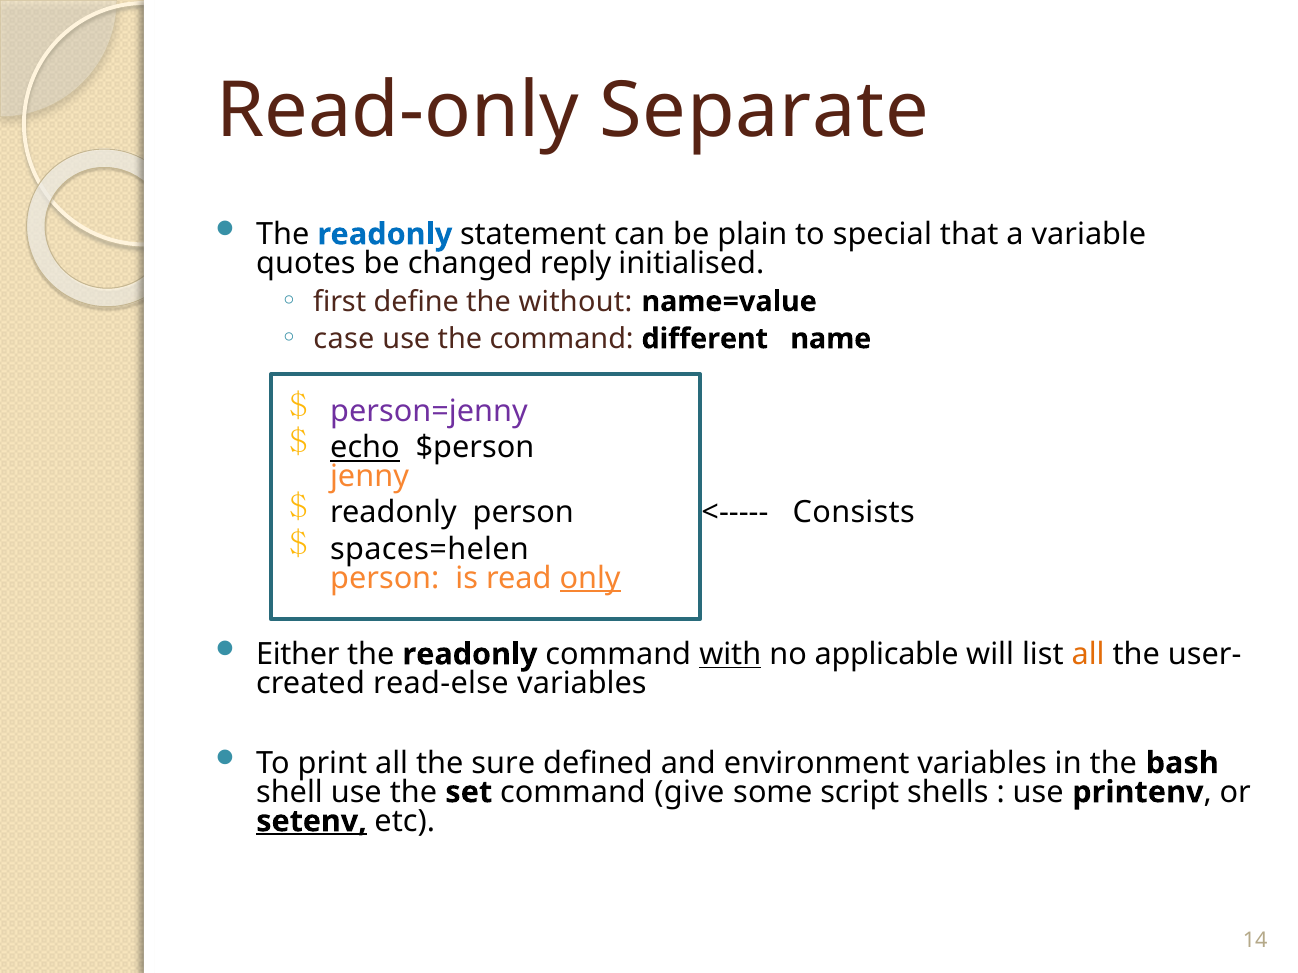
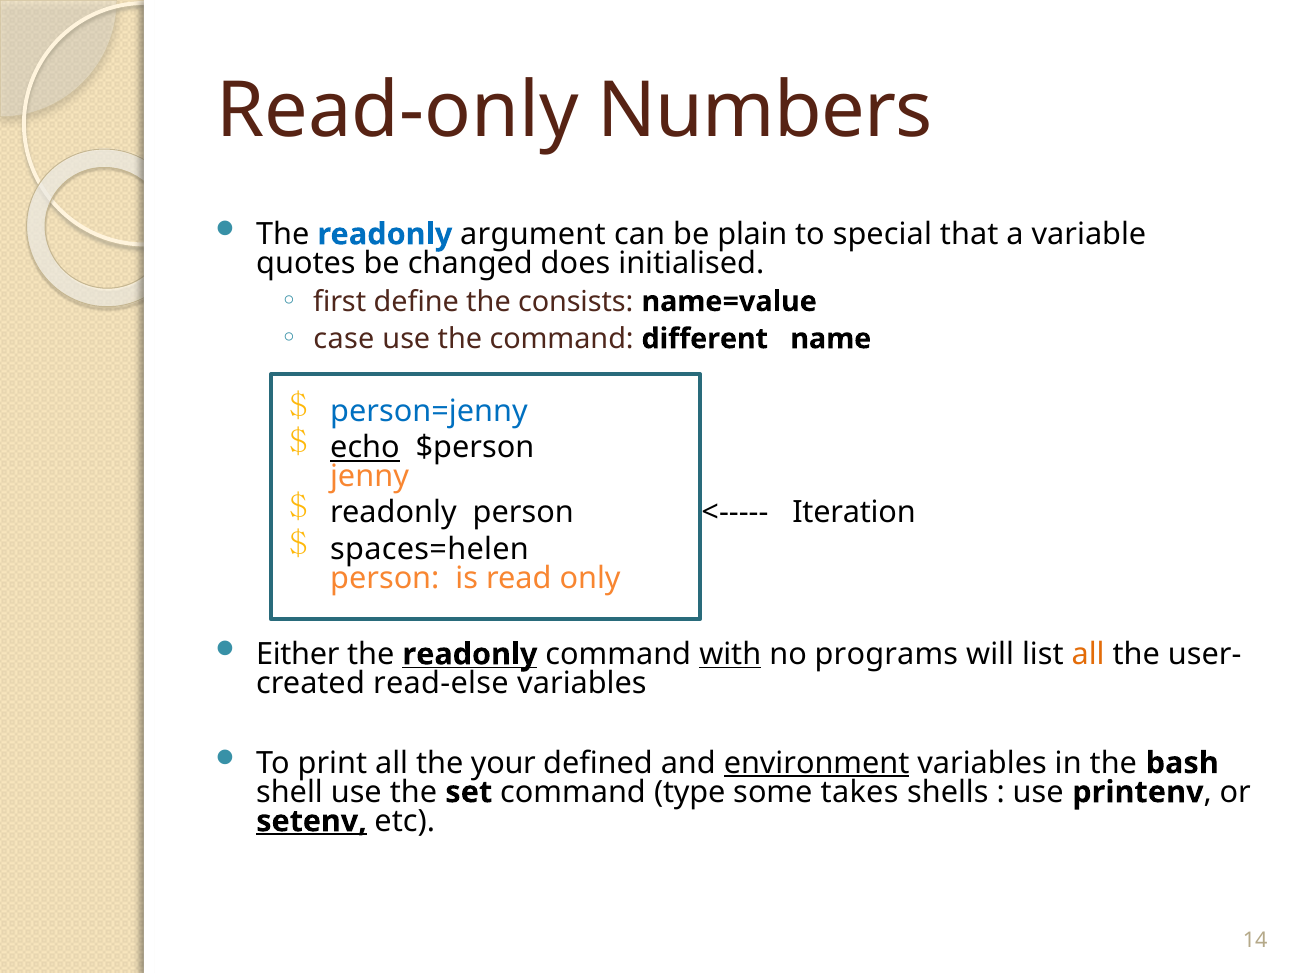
Separate: Separate -> Numbers
statement: statement -> argument
reply: reply -> does
without: without -> consists
person=jenny colour: purple -> blue
Consists: Consists -> Iteration
only underline: present -> none
readonly at (470, 655) underline: none -> present
applicable: applicable -> programs
sure: sure -> your
environment underline: none -> present
give: give -> type
script: script -> takes
